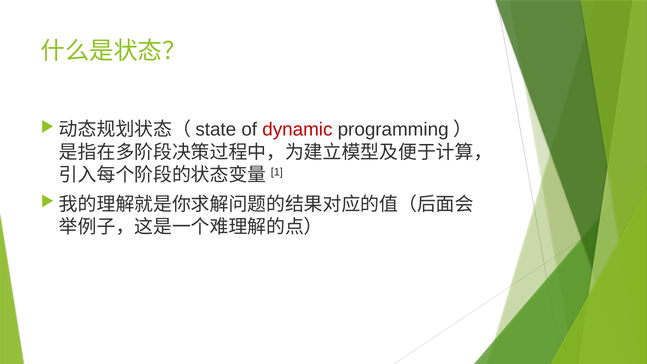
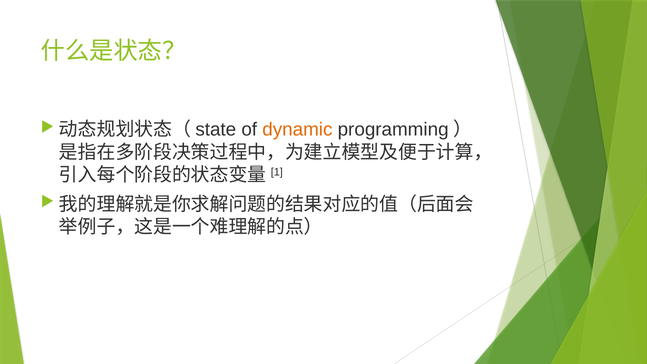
dynamic colour: red -> orange
